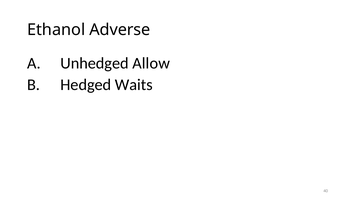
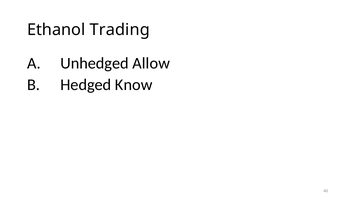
Adverse: Adverse -> Trading
Waits: Waits -> Know
